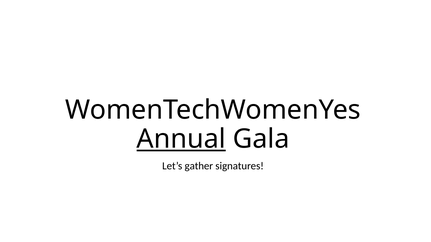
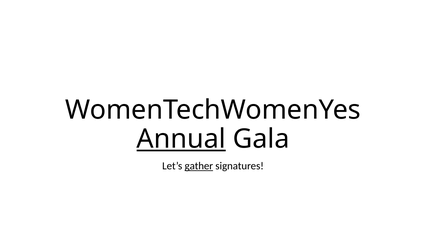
gather underline: none -> present
